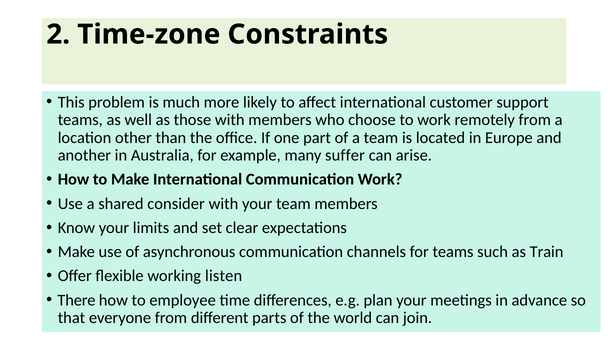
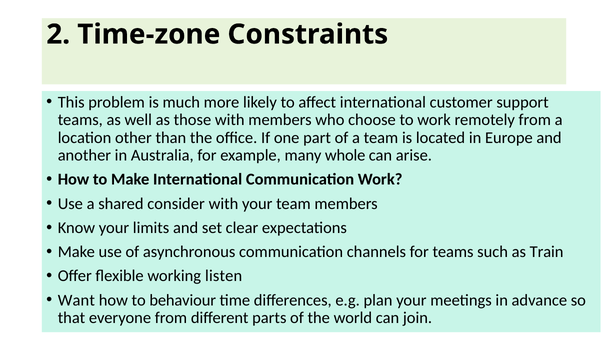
suffer: suffer -> whole
There: There -> Want
employee: employee -> behaviour
